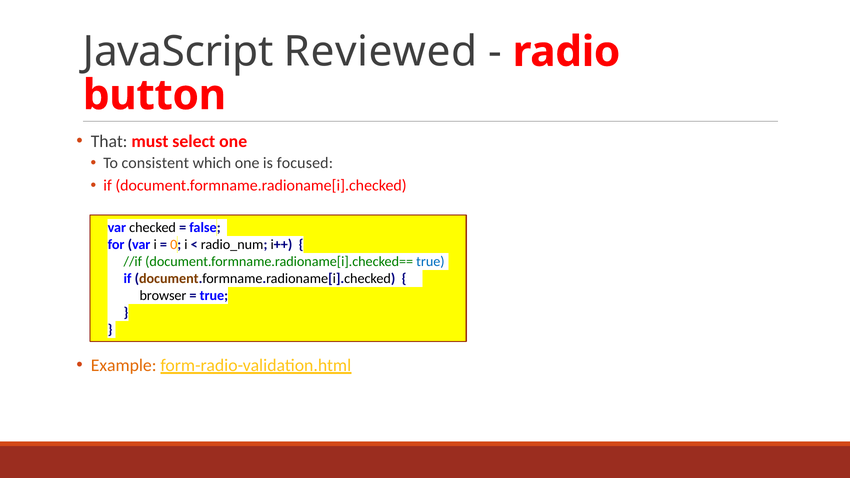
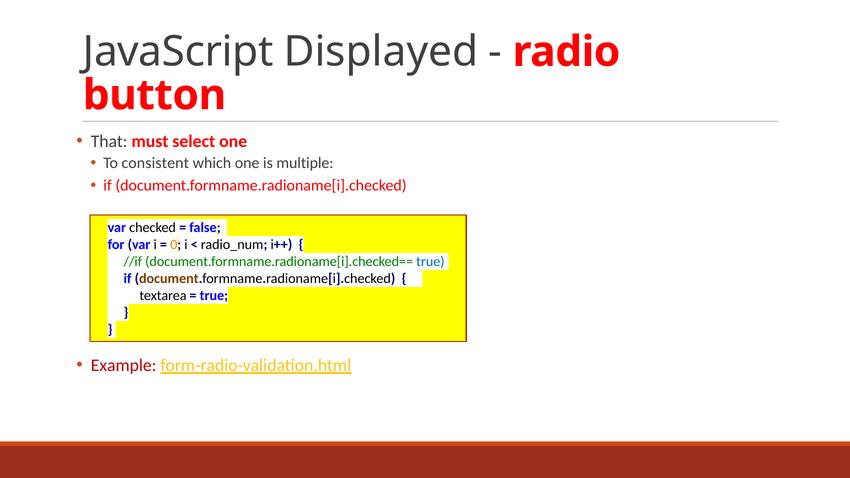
Reviewed: Reviewed -> Displayed
focused: focused -> multiple
browser: browser -> textarea
Example colour: orange -> red
